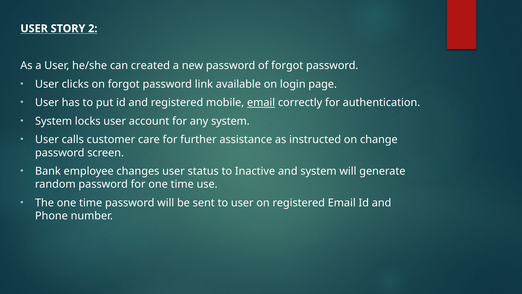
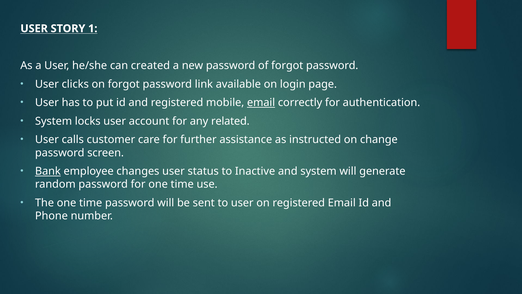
2: 2 -> 1
any system: system -> related
Bank underline: none -> present
